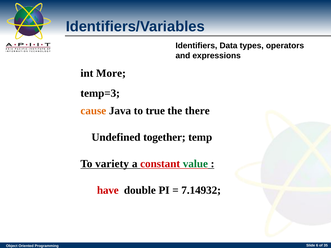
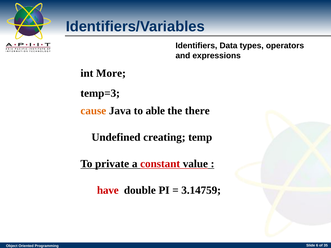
true: true -> able
together: together -> creating
variety: variety -> private
value colour: green -> black
7.14932: 7.14932 -> 3.14759
